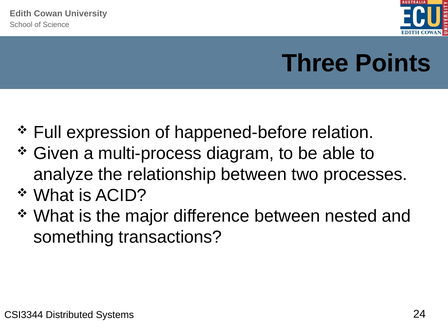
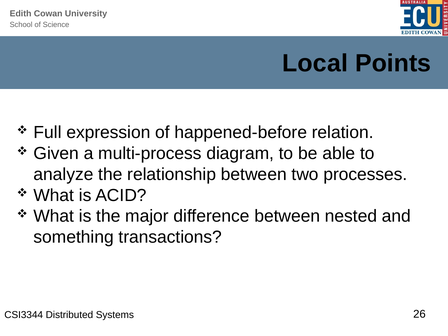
Three: Three -> Local
24: 24 -> 26
